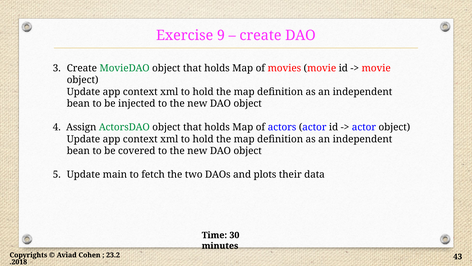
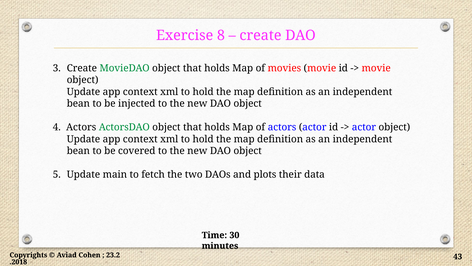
9: 9 -> 8
Assign at (81, 127): Assign -> Actors
